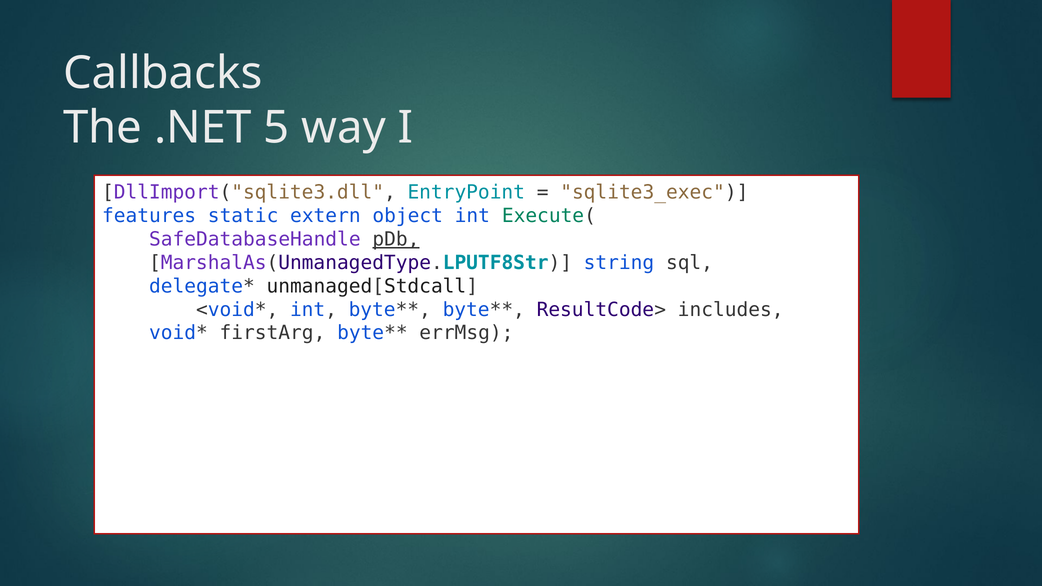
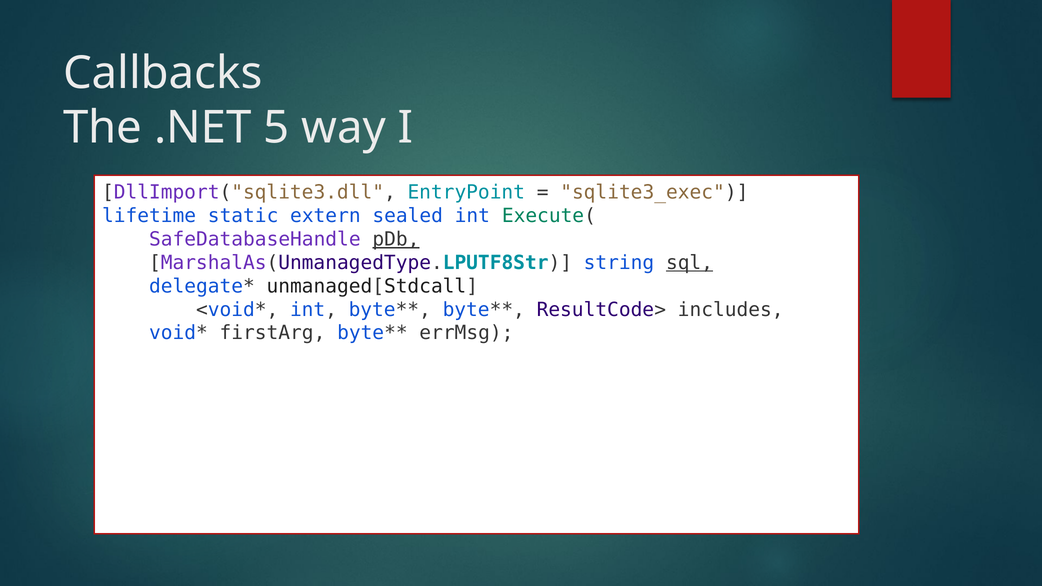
features: features -> lifetime
object: object -> sealed
sql underline: none -> present
